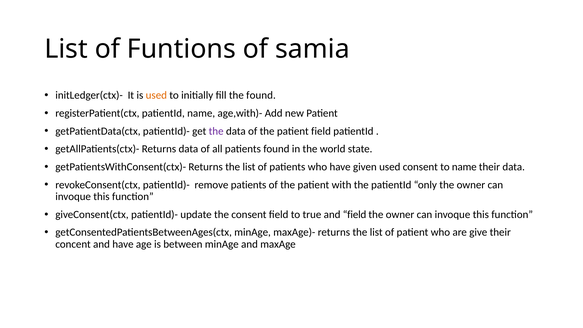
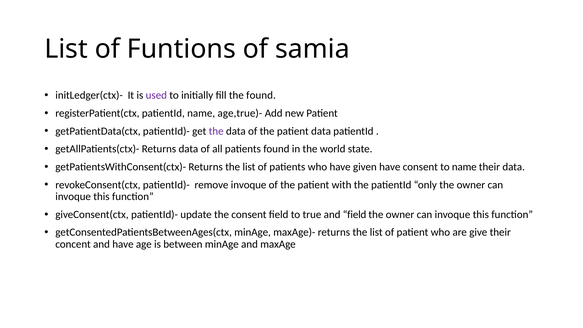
used at (156, 95) colour: orange -> purple
age,with)-: age,with)- -> age,true)-
patient field: field -> data
given used: used -> have
remove patients: patients -> invoque
